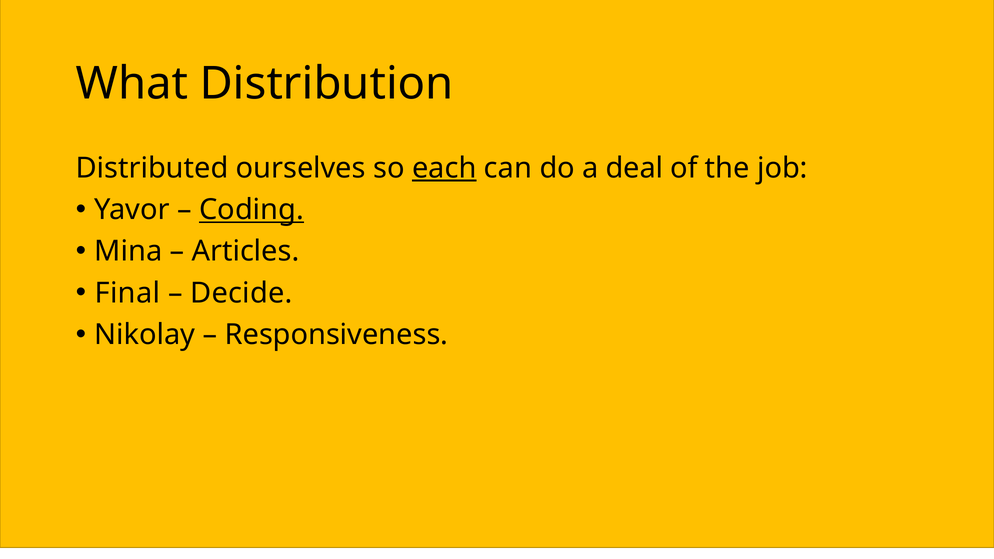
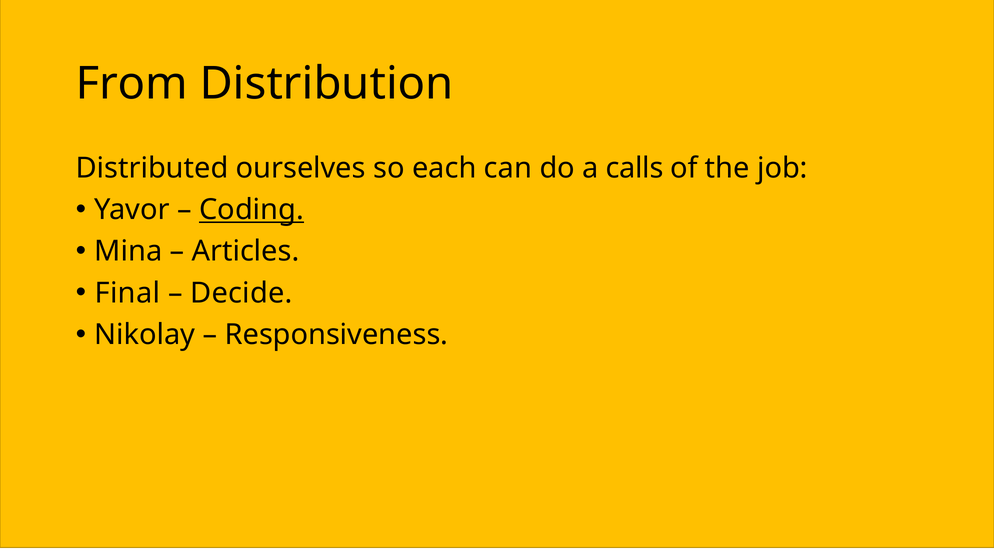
What: What -> From
each underline: present -> none
deal: deal -> calls
